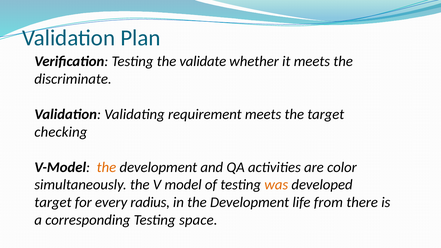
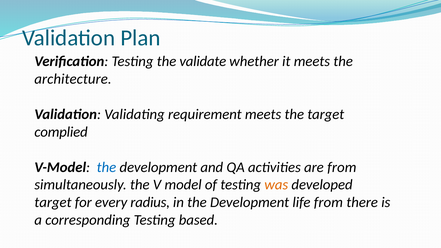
discriminate: discriminate -> architecture
checking: checking -> complied
the at (106, 167) colour: orange -> blue
are color: color -> from
space: space -> based
